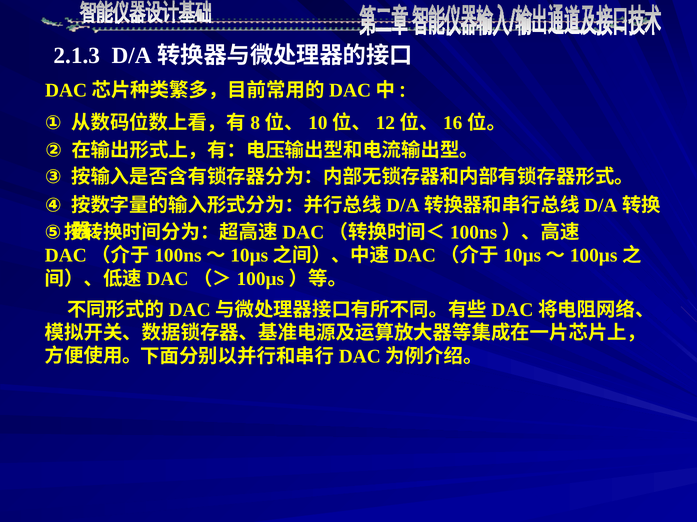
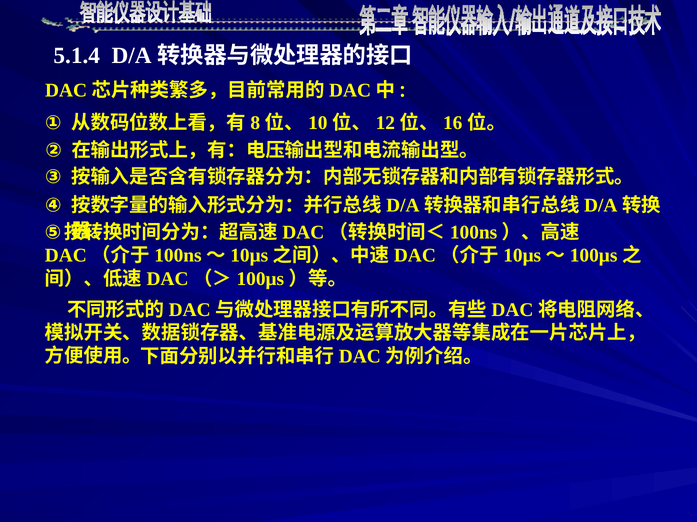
2.1.3: 2.1.3 -> 5.1.4
